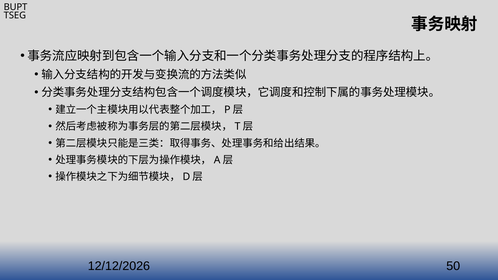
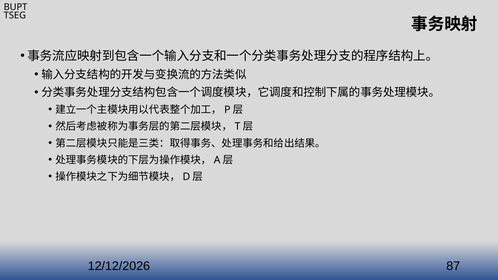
50: 50 -> 87
